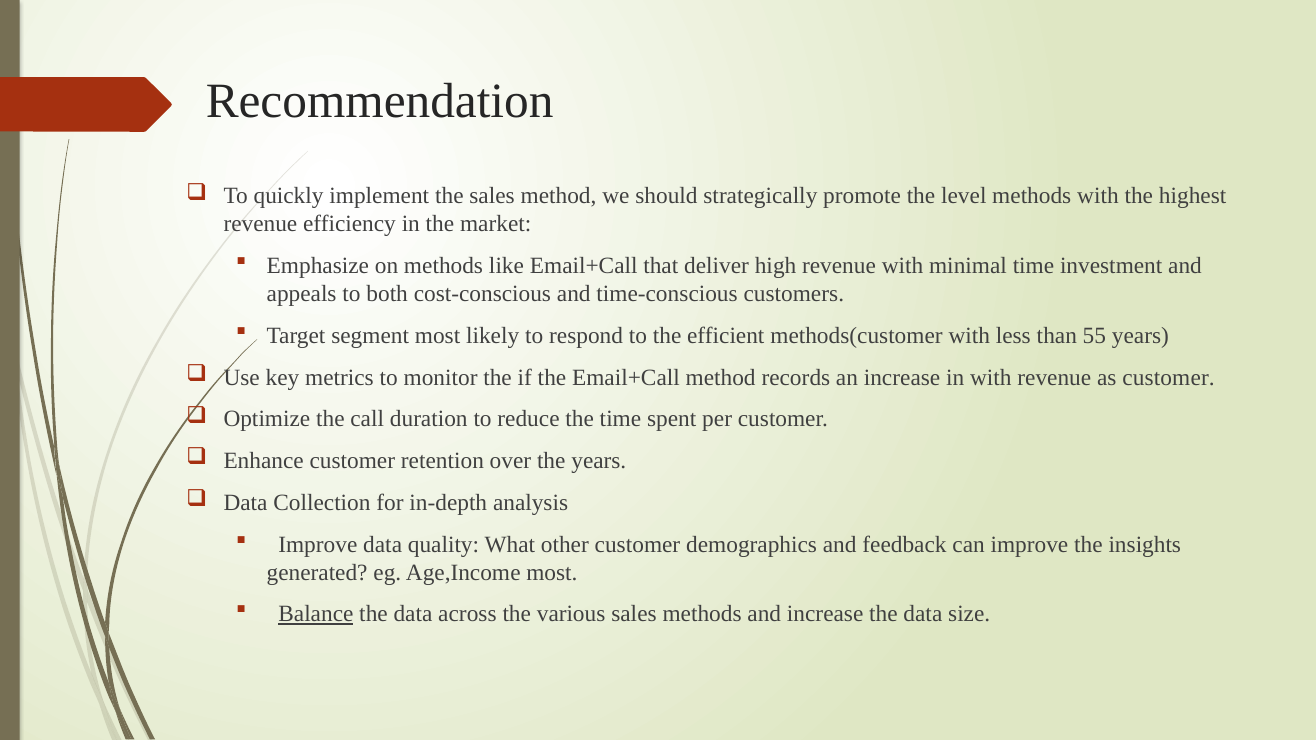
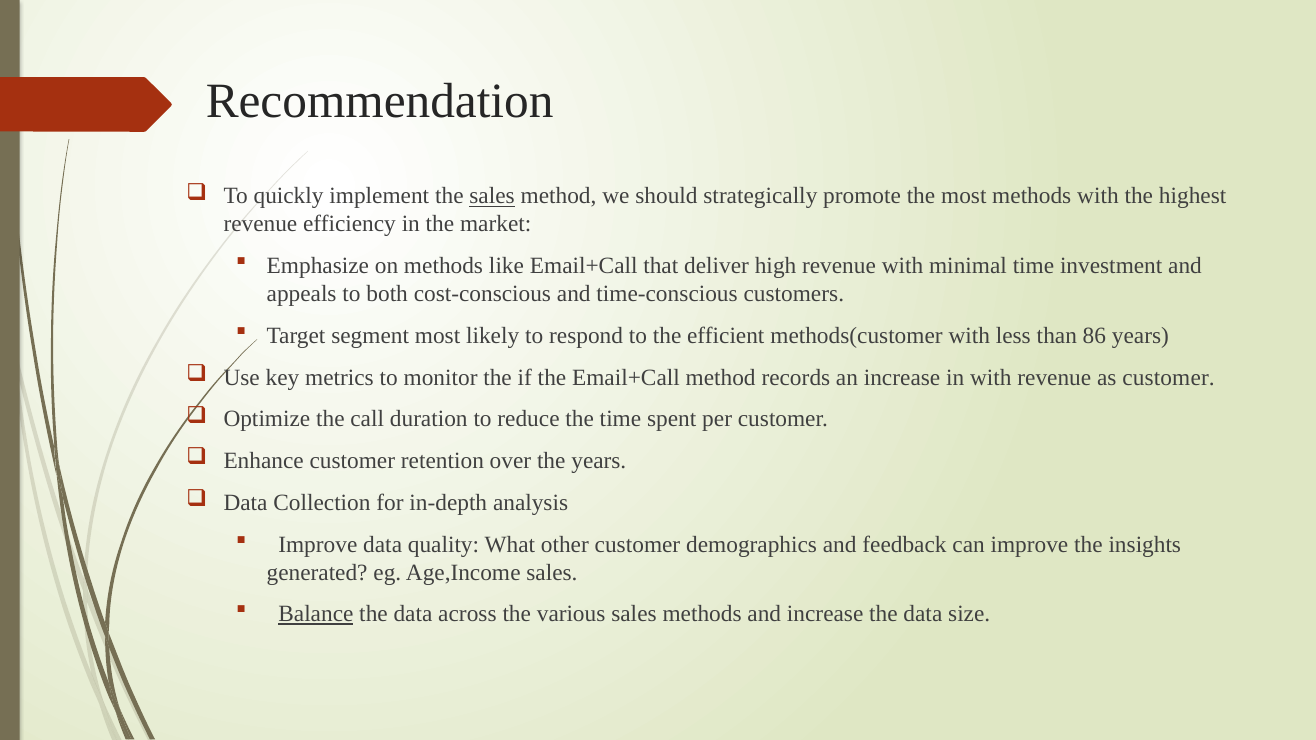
sales at (492, 196) underline: none -> present
the level: level -> most
55: 55 -> 86
Age,Income most: most -> sales
